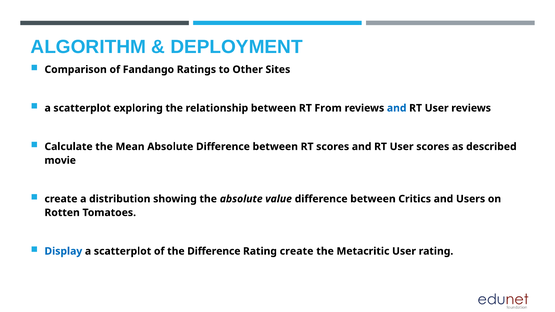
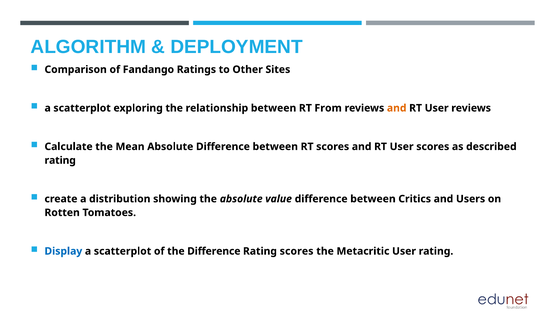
and at (397, 108) colour: blue -> orange
movie at (60, 160): movie -> rating
Rating create: create -> scores
